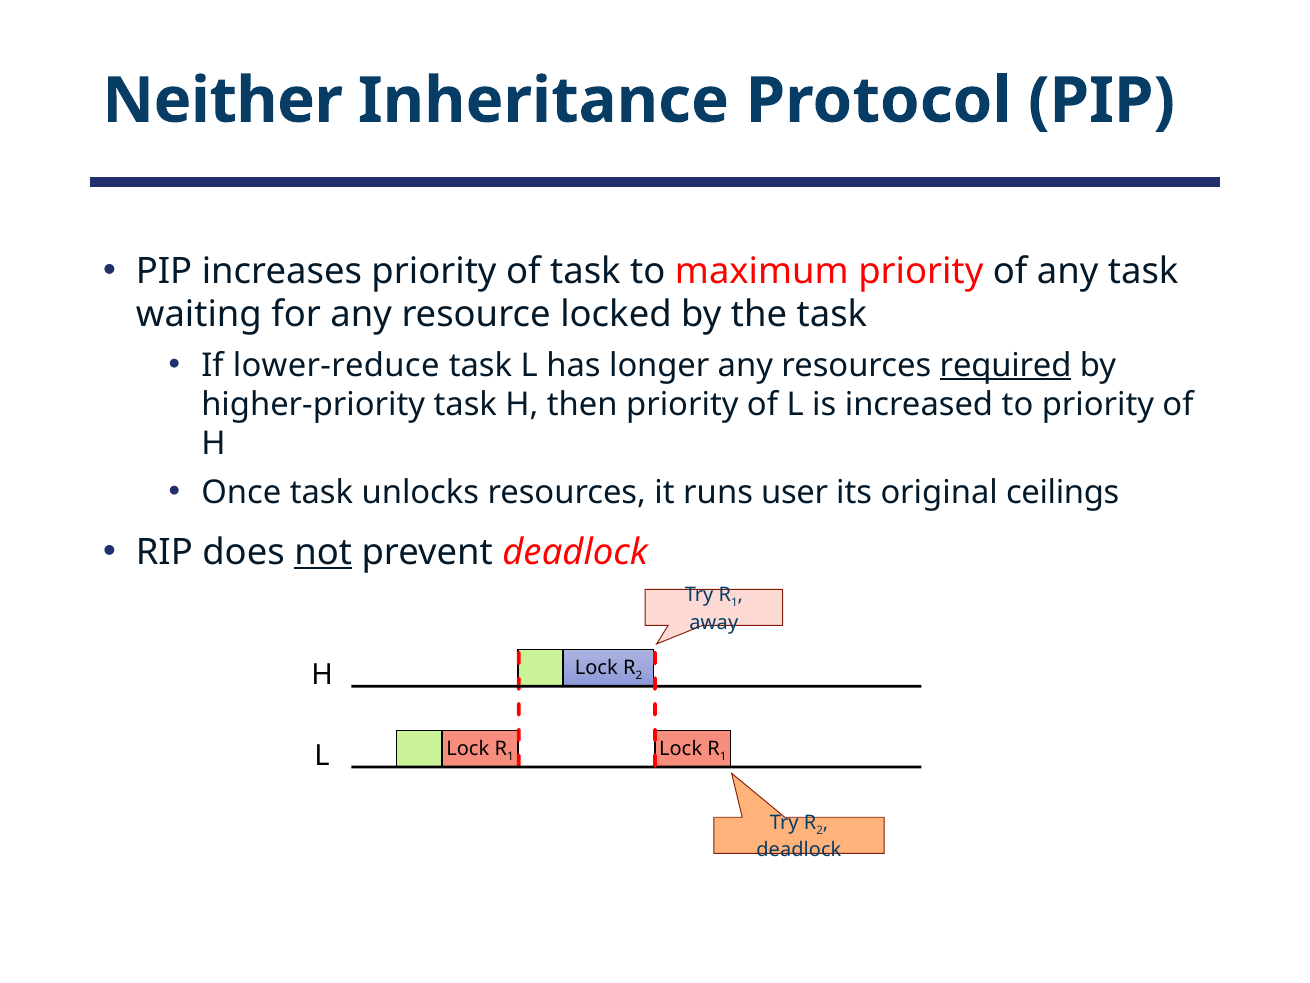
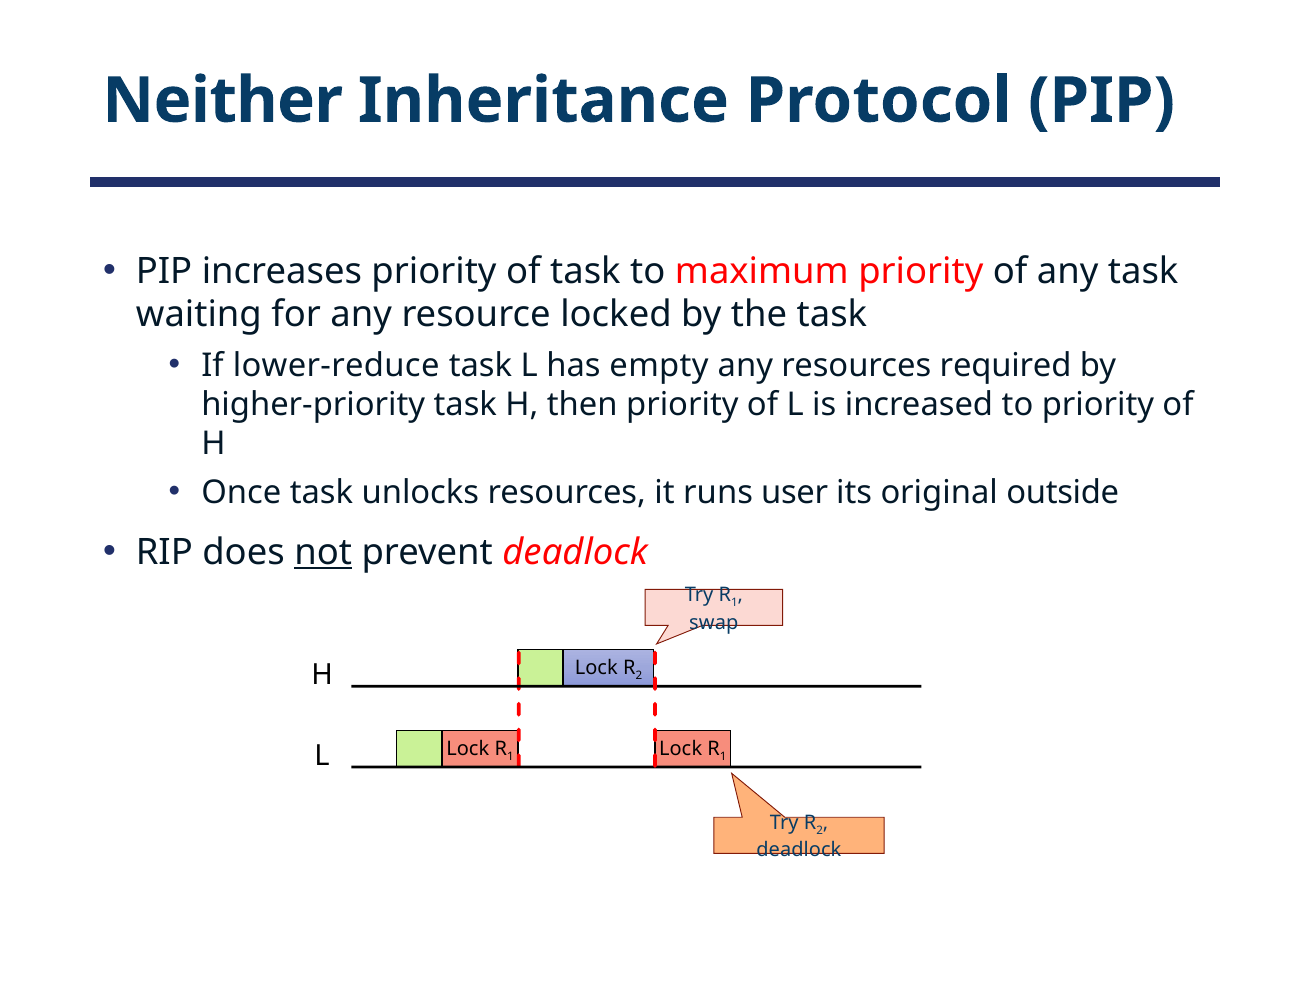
longer: longer -> empty
required underline: present -> none
ceilings: ceilings -> outside
away: away -> swap
